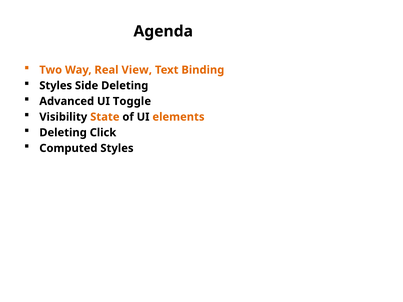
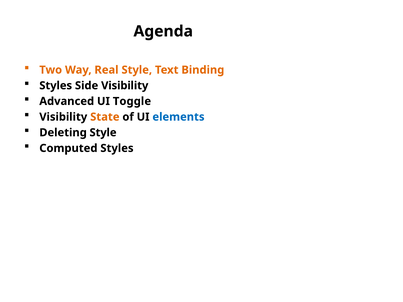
Real View: View -> Style
Side Deleting: Deleting -> Visibility
elements colour: orange -> blue
Deleting Click: Click -> Style
